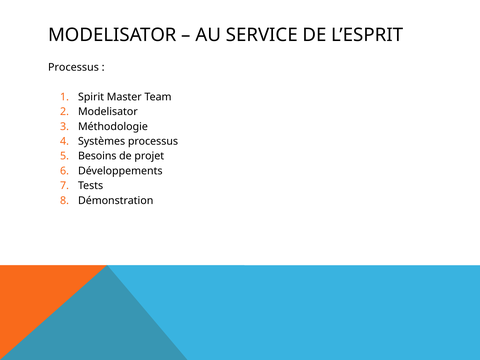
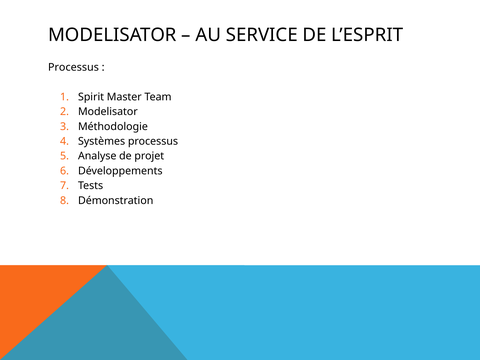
Besoins: Besoins -> Analyse
